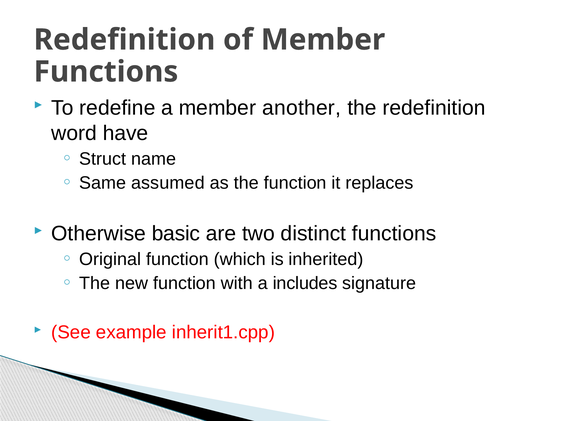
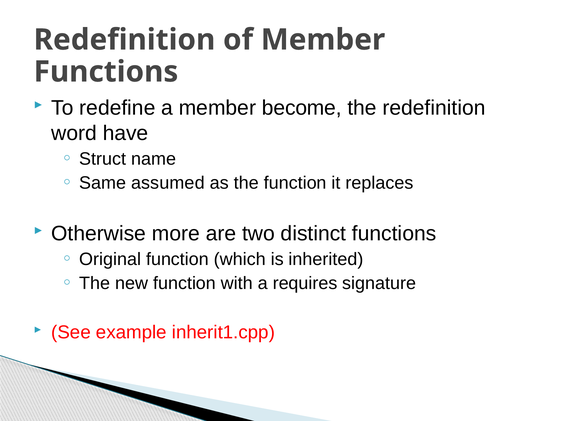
another: another -> become
basic: basic -> more
includes: includes -> requires
